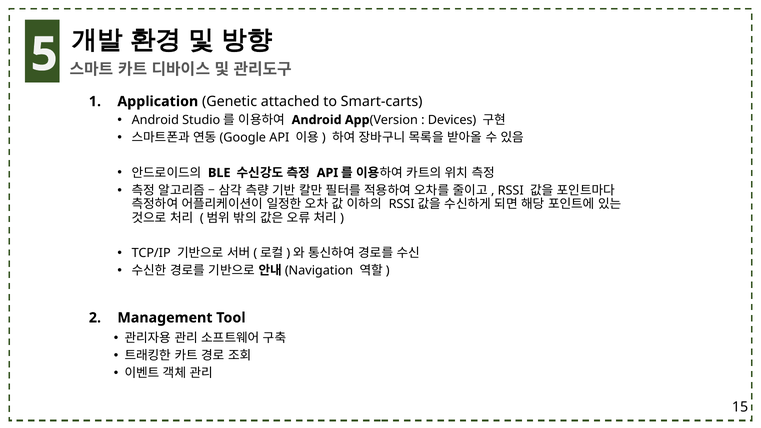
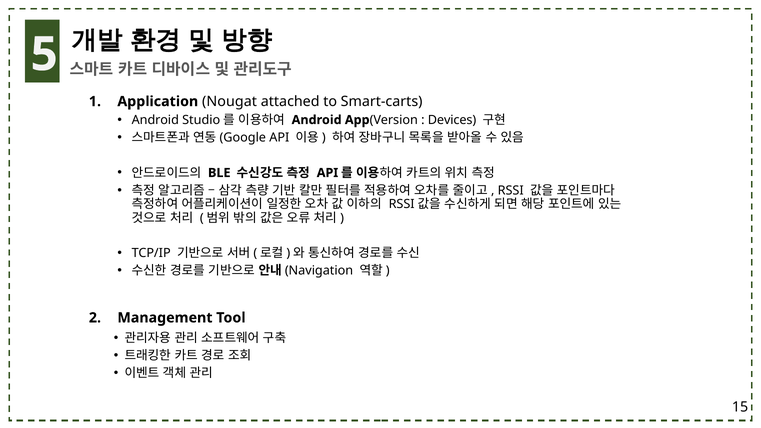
Genetic: Genetic -> Nougat
